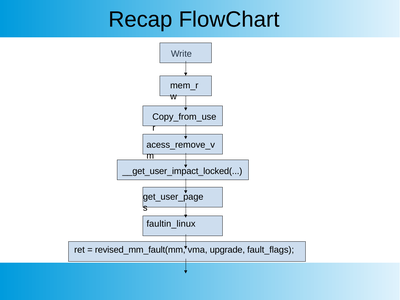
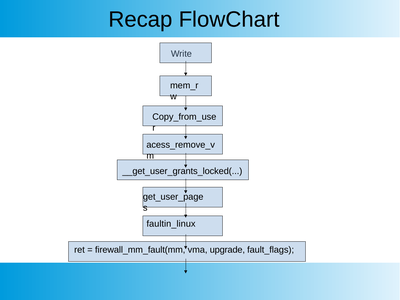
__get_user_impact_locked(: __get_user_impact_locked( -> __get_user_grants_locked(
revised_mm_fault(mm: revised_mm_fault(mm -> firewall_mm_fault(mm
